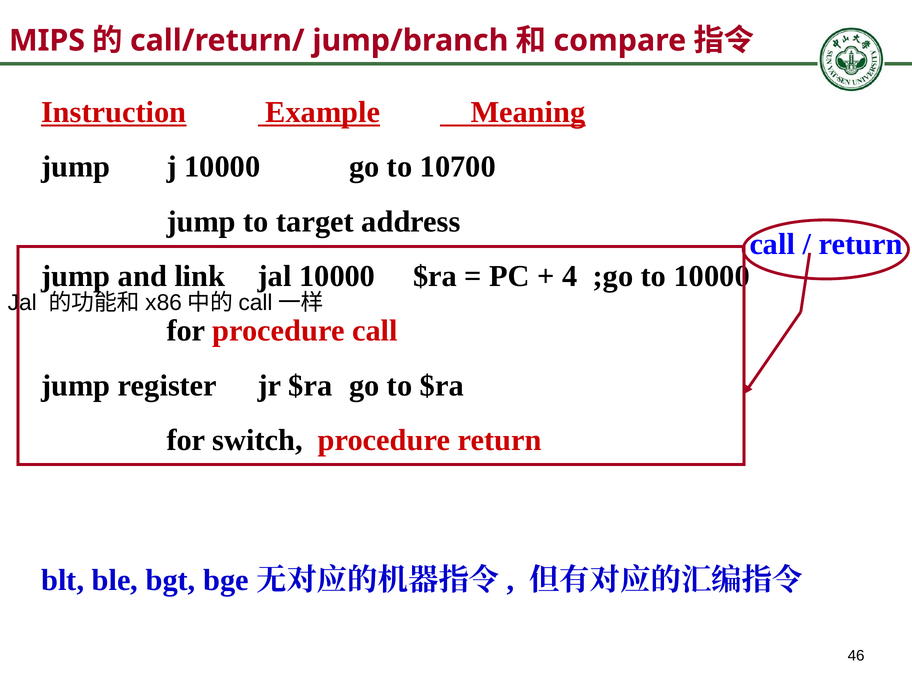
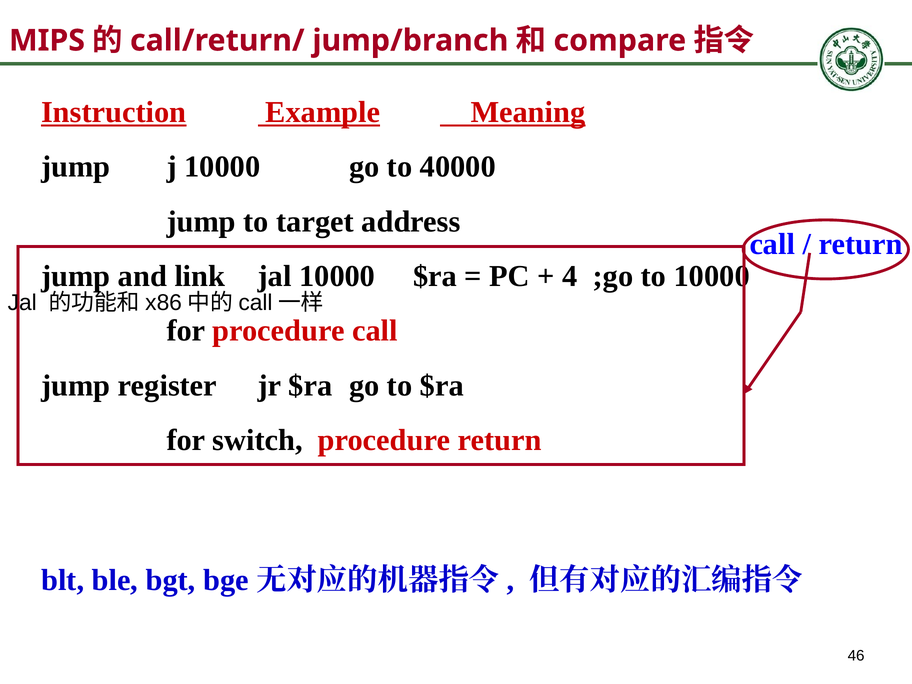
10700: 10700 -> 40000
